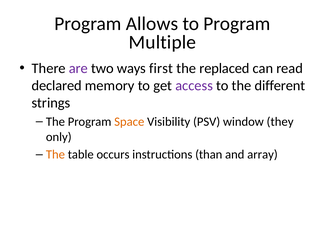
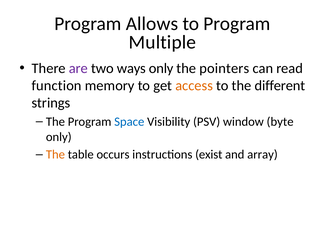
ways first: first -> only
replaced: replaced -> pointers
declared: declared -> function
access colour: purple -> orange
Space colour: orange -> blue
they: they -> byte
than: than -> exist
